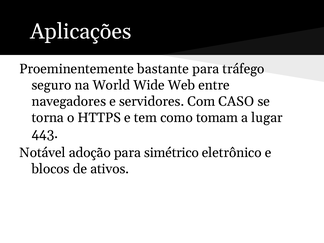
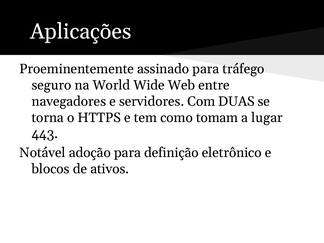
bastante: bastante -> assinado
CASO: CASO -> DUAS
simétrico: simétrico -> definição
